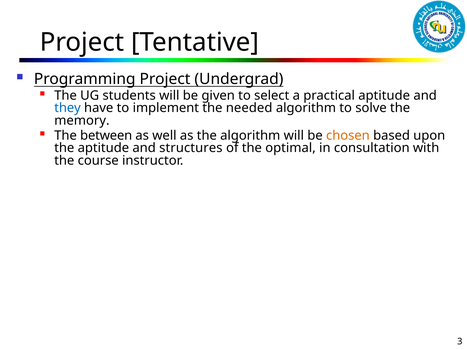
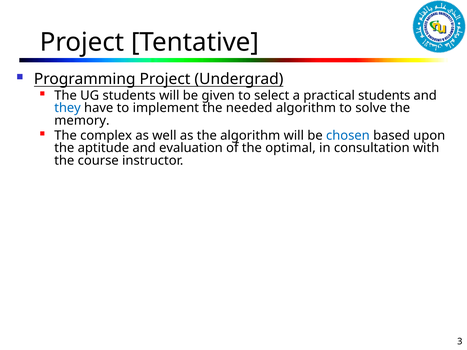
practical aptitude: aptitude -> students
between: between -> complex
chosen colour: orange -> blue
structures: structures -> evaluation
